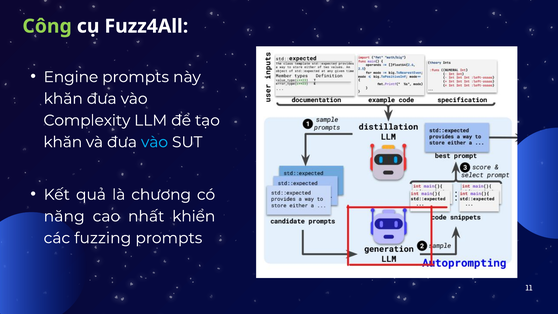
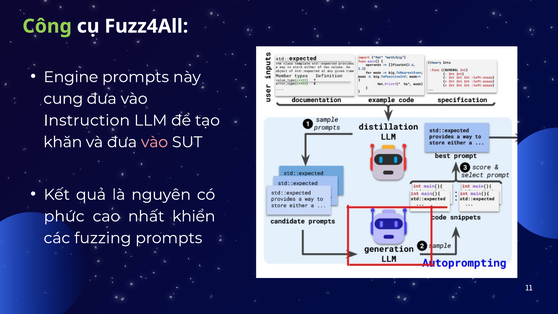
khăn at (63, 99): khăn -> cung
Complexity: Complexity -> Instruction
vào at (155, 142) colour: light blue -> pink
chương: chương -> nguyên
năng: năng -> phức
